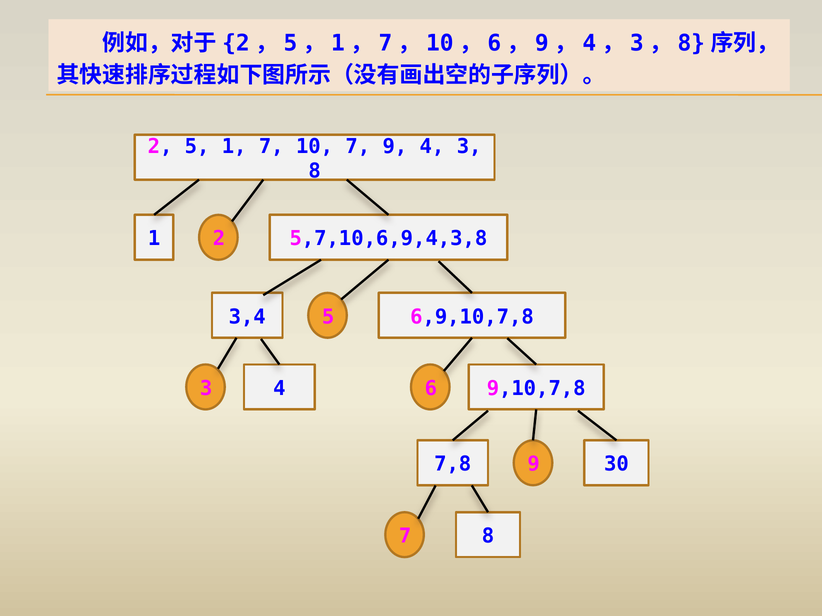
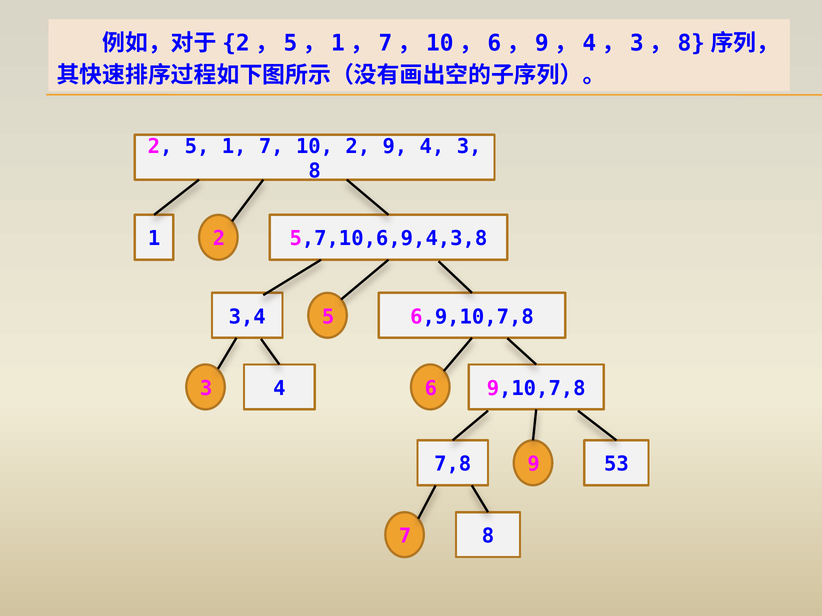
10 7: 7 -> 2
30: 30 -> 53
